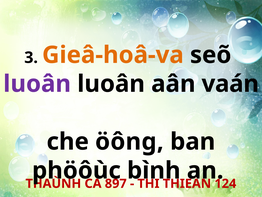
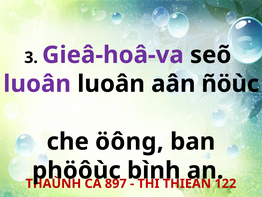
Gieâ-hoâ-va colour: orange -> purple
vaán: vaán -> ñöùc
124: 124 -> 122
